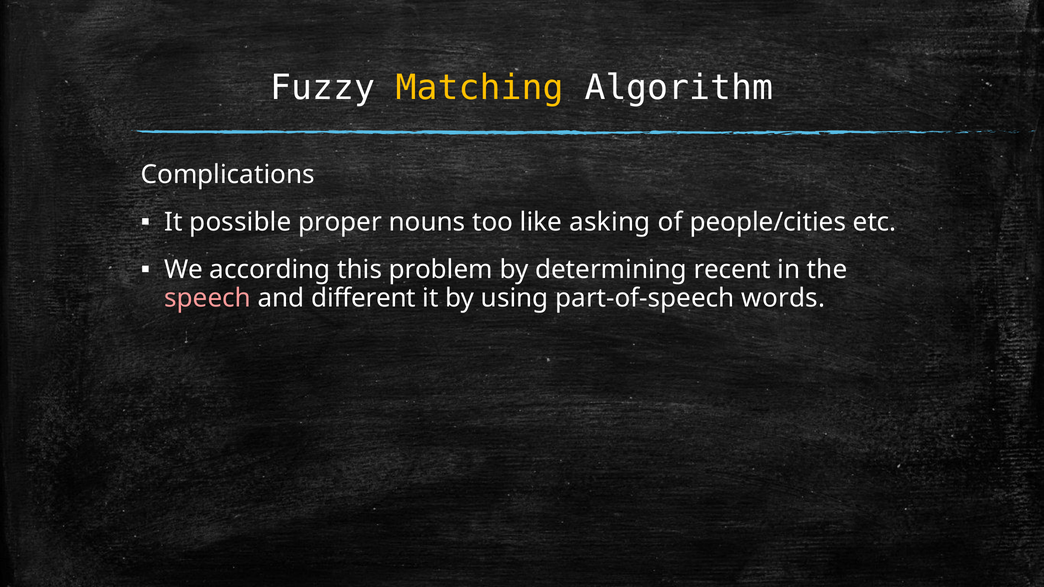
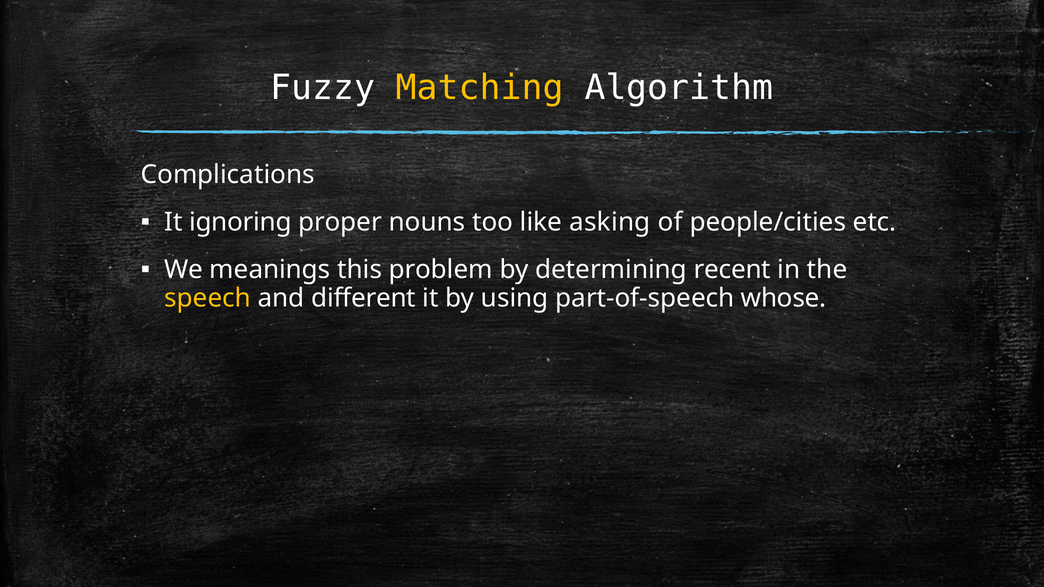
possible: possible -> ignoring
according: according -> meanings
speech colour: pink -> yellow
words: words -> whose
